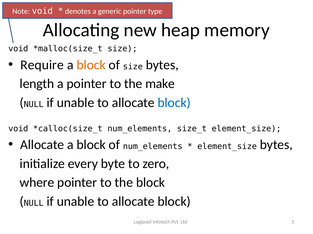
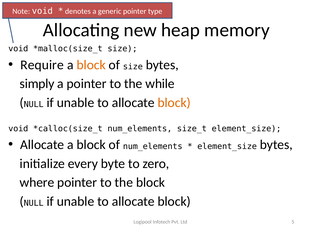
length: length -> simply
make: make -> while
block at (174, 103) colour: blue -> orange
